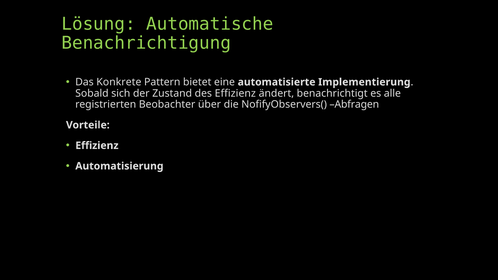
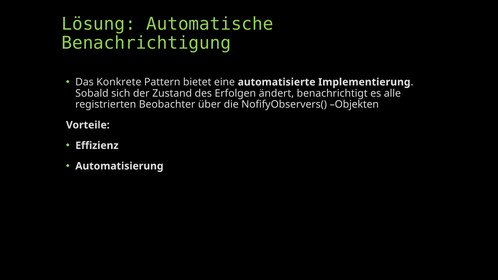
des Effizienz: Effizienz -> Erfolgen
Abfragen: Abfragen -> Objekten
